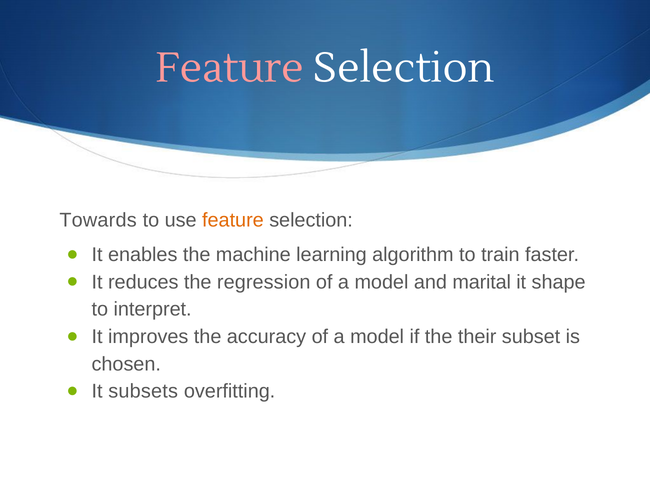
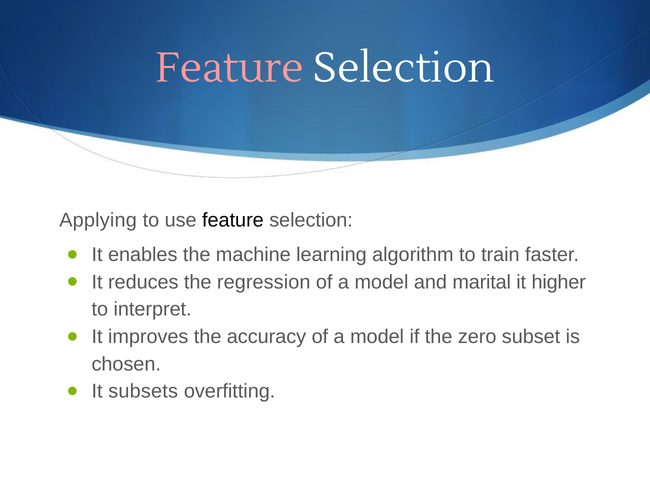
Towards: Towards -> Applying
feature at (233, 220) colour: orange -> black
shape: shape -> higher
their: their -> zero
